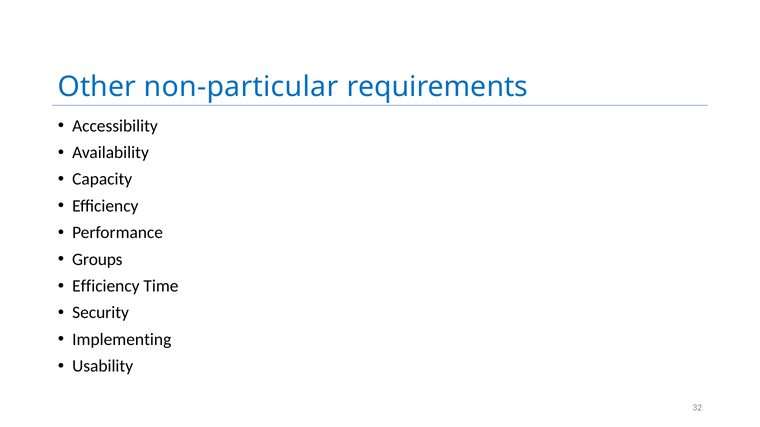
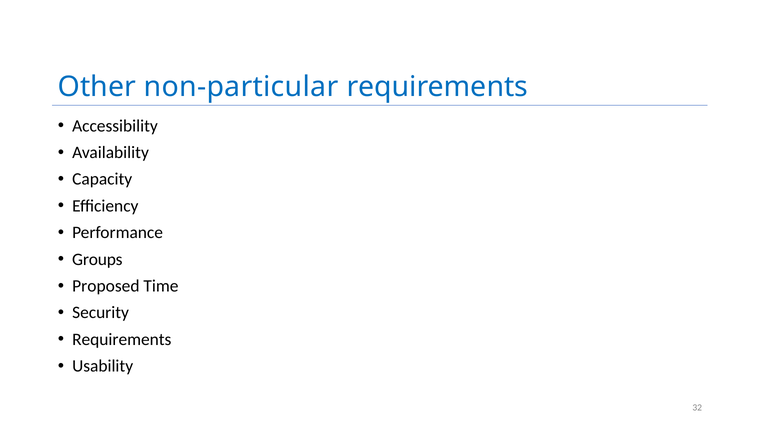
Efficiency at (106, 286): Efficiency -> Proposed
Implementing at (122, 340): Implementing -> Requirements
